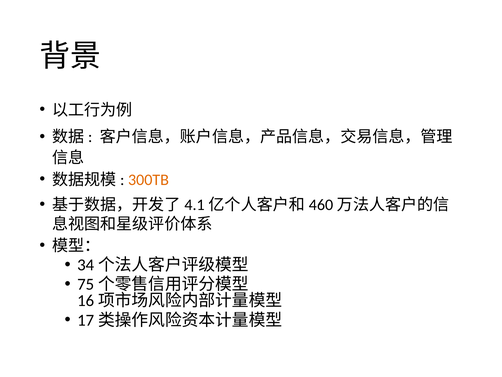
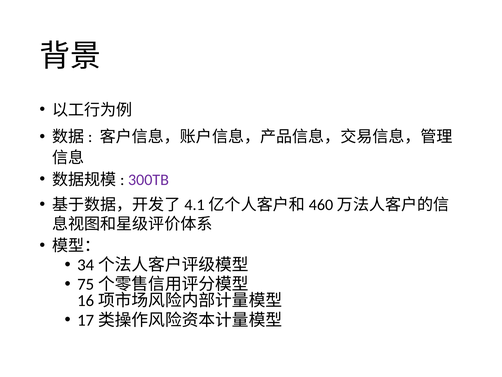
300TB colour: orange -> purple
